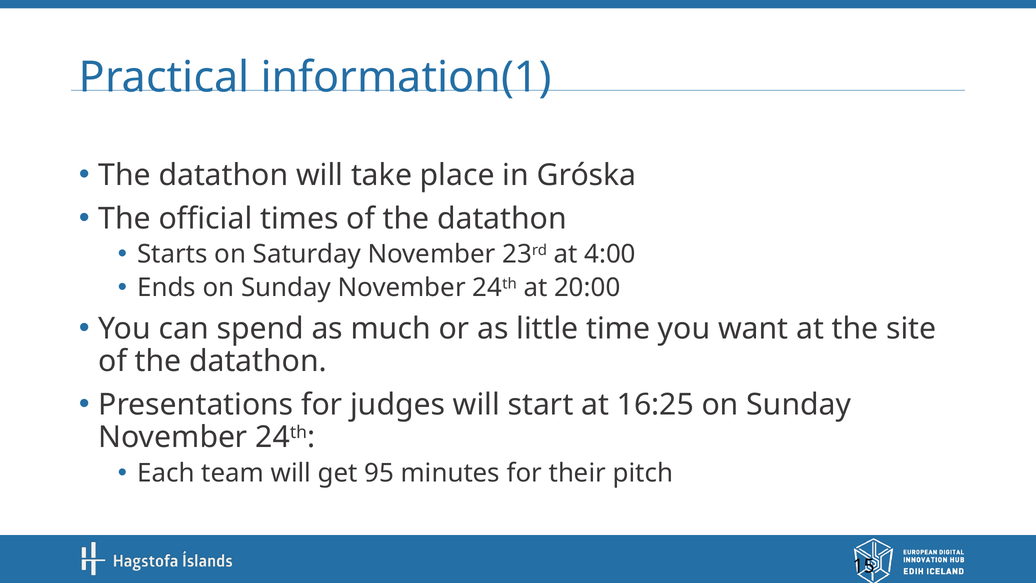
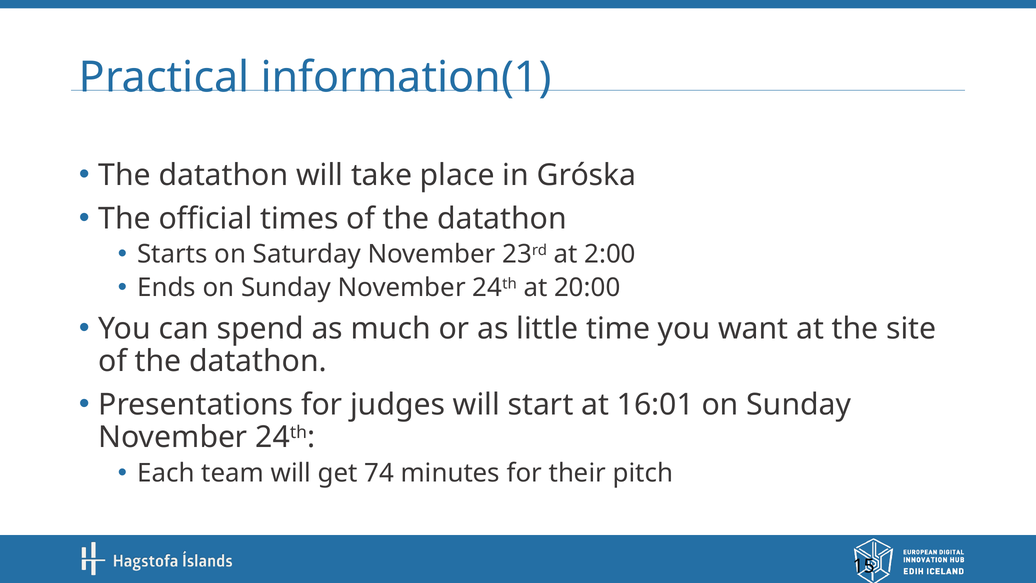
4:00: 4:00 -> 2:00
16:25: 16:25 -> 16:01
95: 95 -> 74
